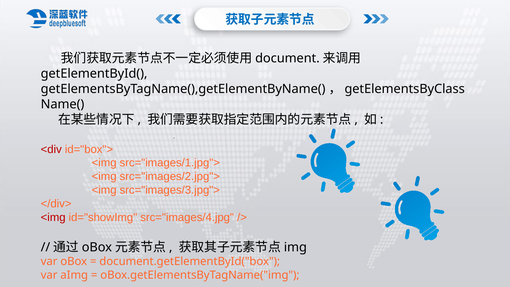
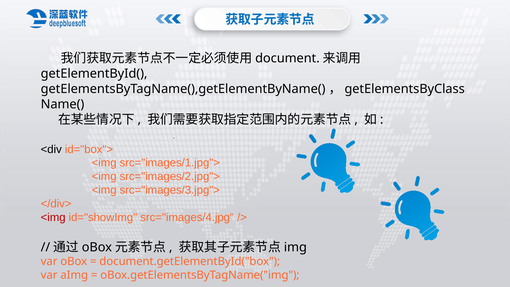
<div colour: red -> black
